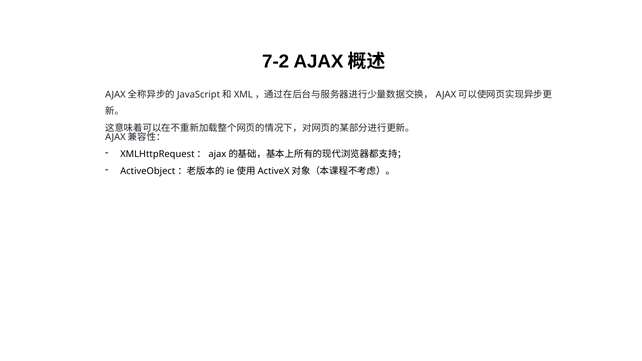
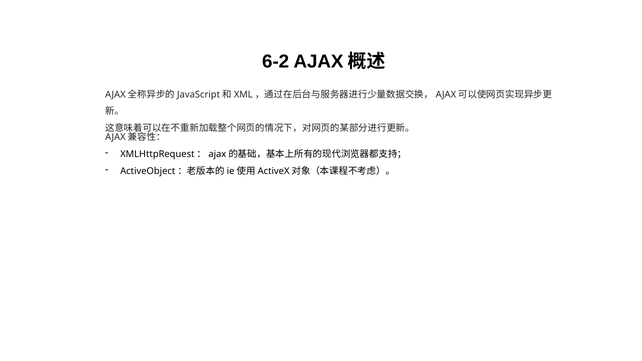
7-2: 7-2 -> 6-2
